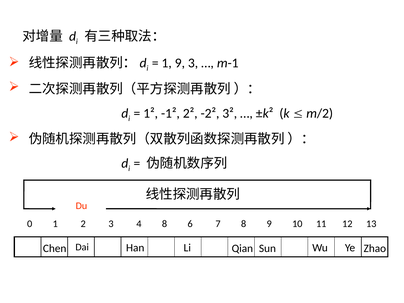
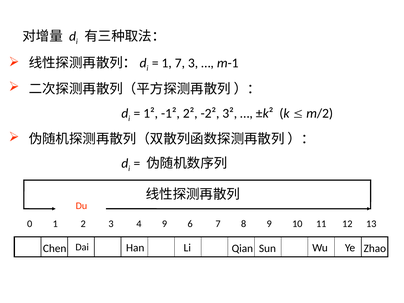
1 9: 9 -> 7
4 8: 8 -> 9
